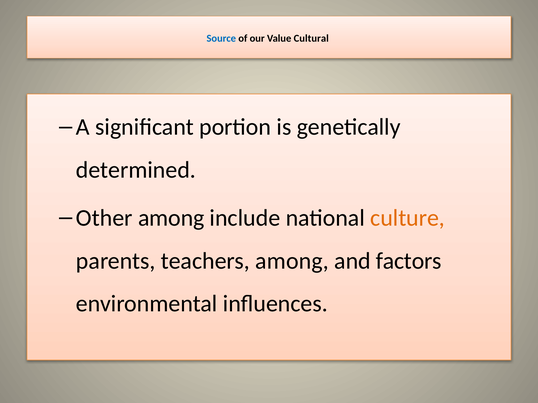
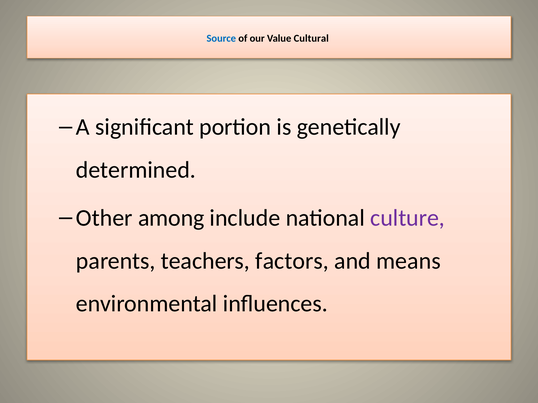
culture colour: orange -> purple
teachers among: among -> factors
factors: factors -> means
